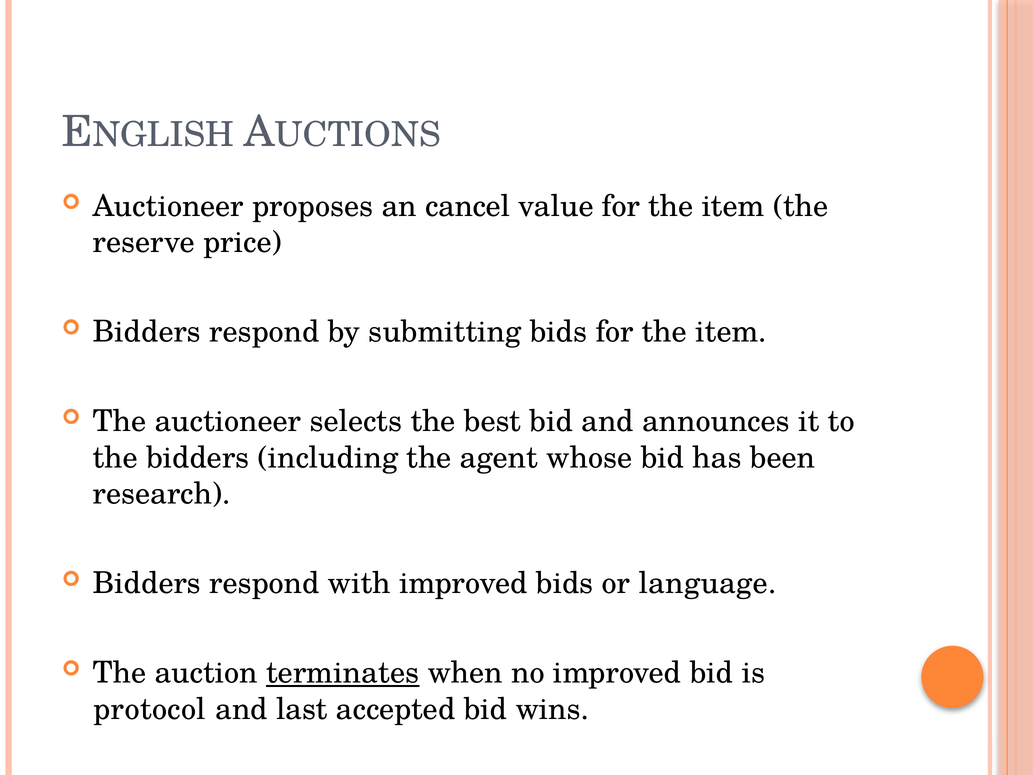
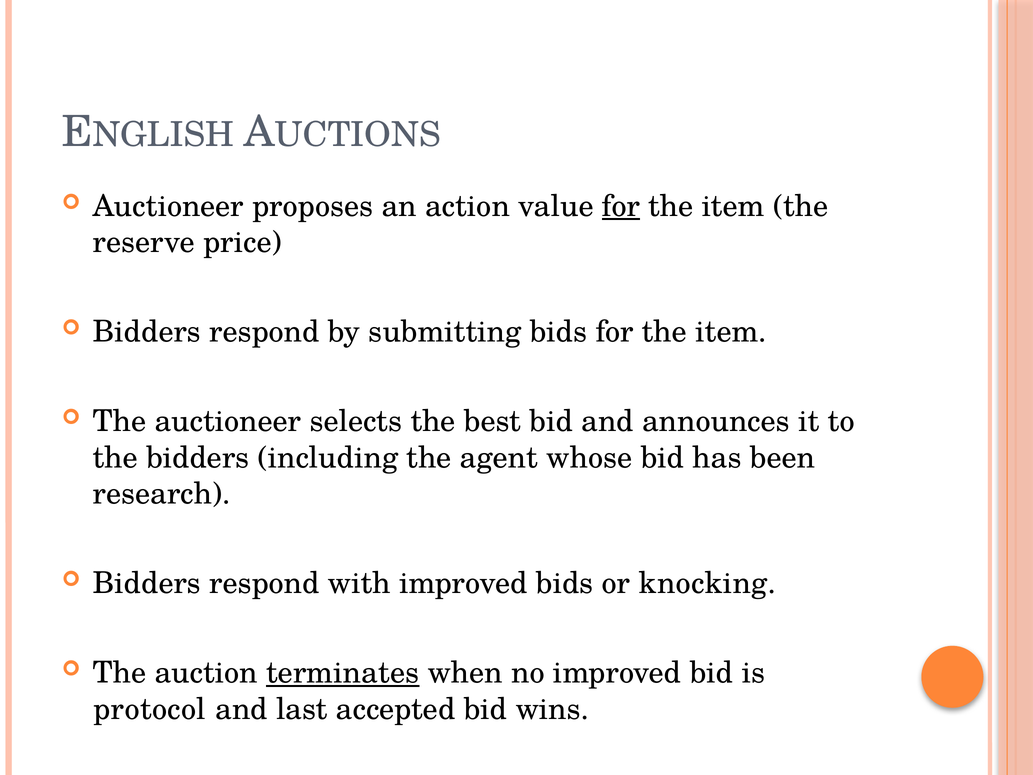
cancel: cancel -> action
for at (621, 206) underline: none -> present
language: language -> knocking
